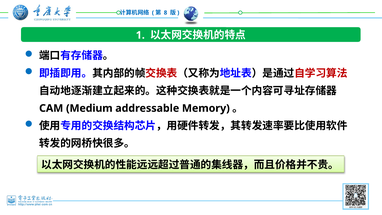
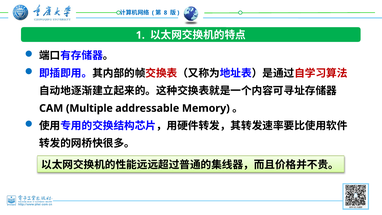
Medium: Medium -> Multiple
